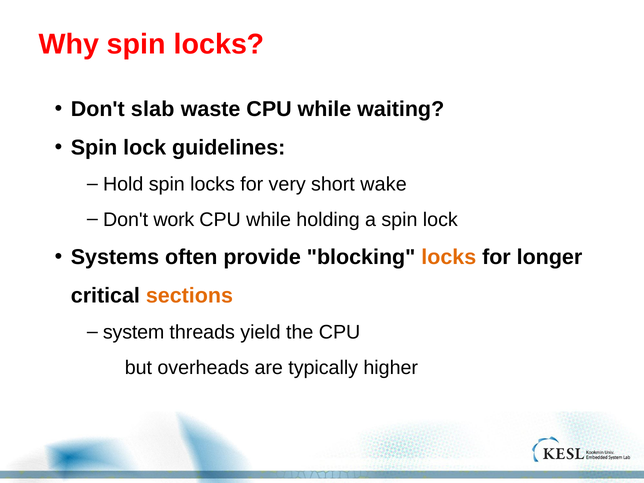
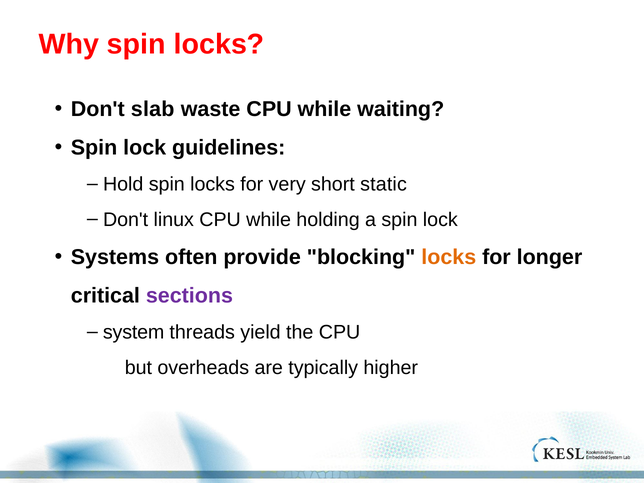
wake: wake -> static
work: work -> linux
sections colour: orange -> purple
